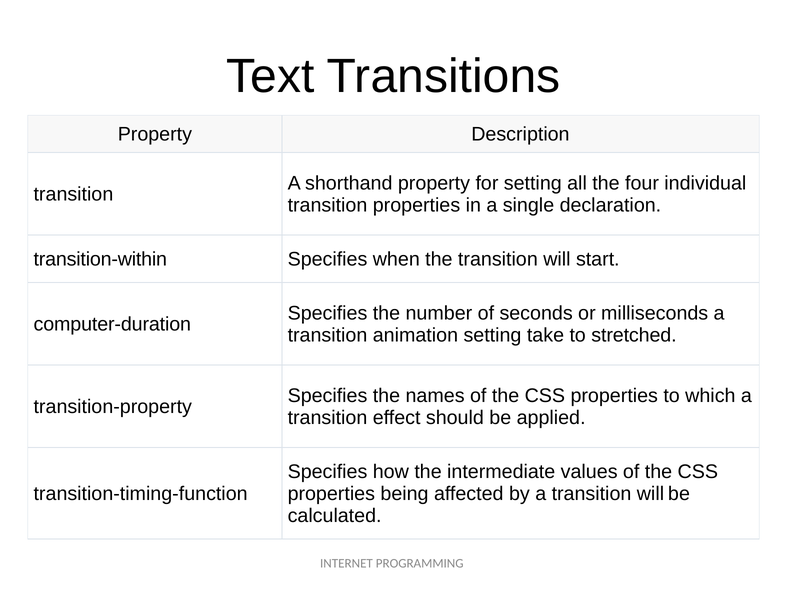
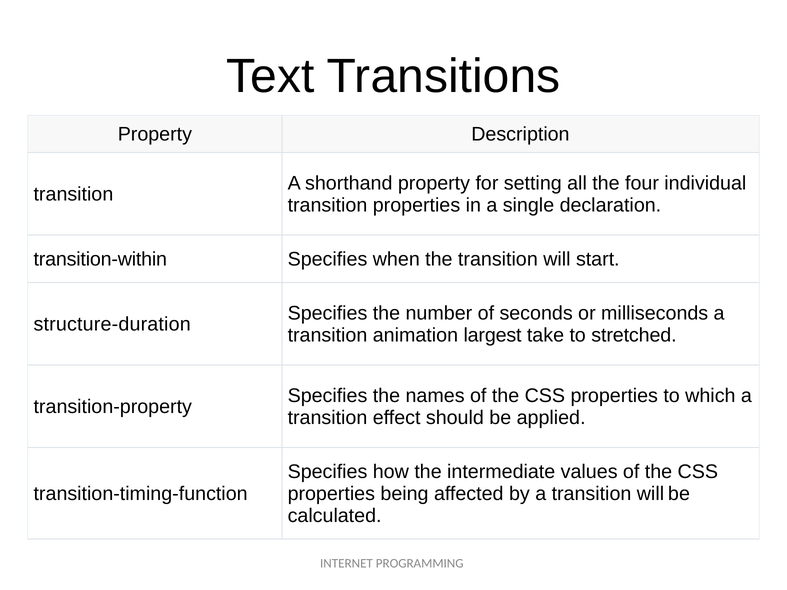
computer-duration: computer-duration -> structure-duration
animation setting: setting -> largest
